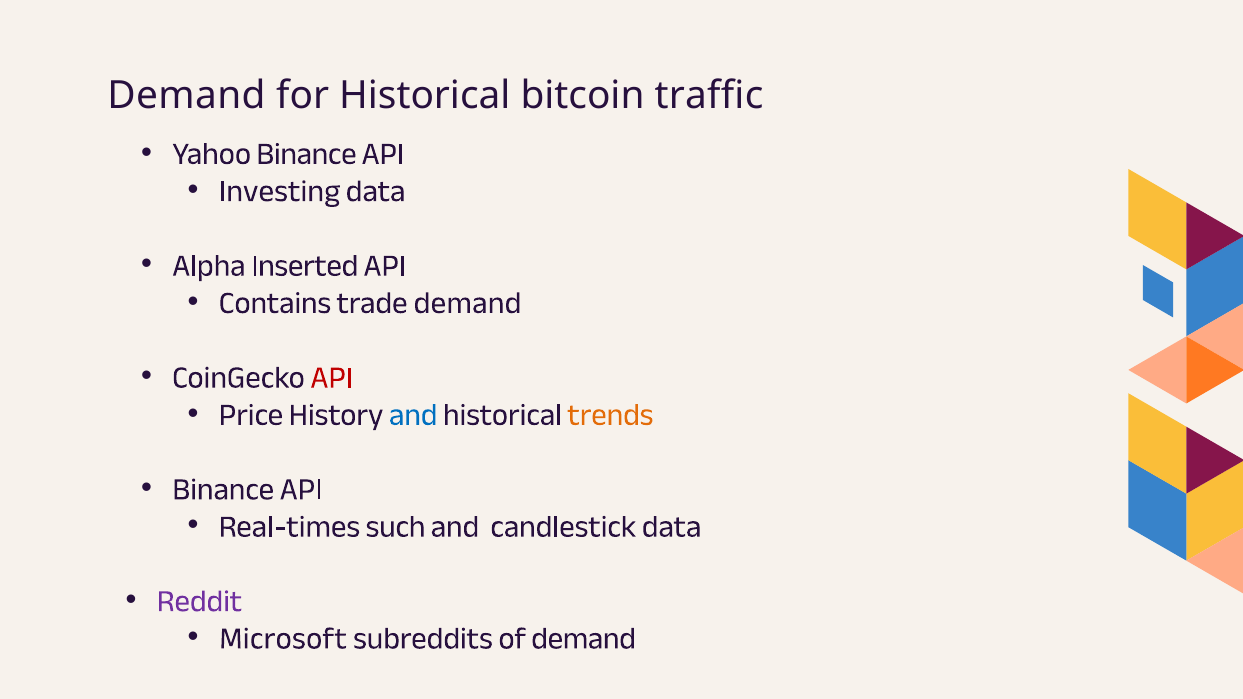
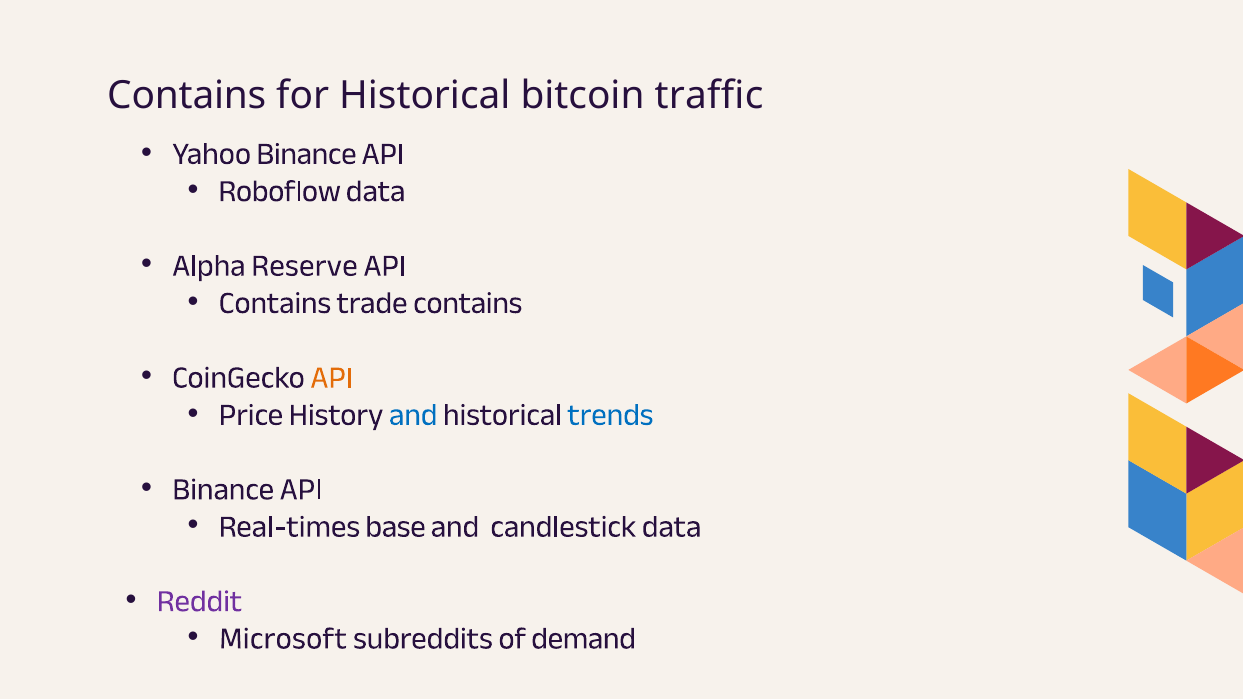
Demand at (186, 96): Demand -> Contains
Investing: Investing -> Roboflow
Inserted: Inserted -> Reserve
trade demand: demand -> contains
API at (332, 377) colour: red -> orange
trends colour: orange -> blue
such: such -> base
